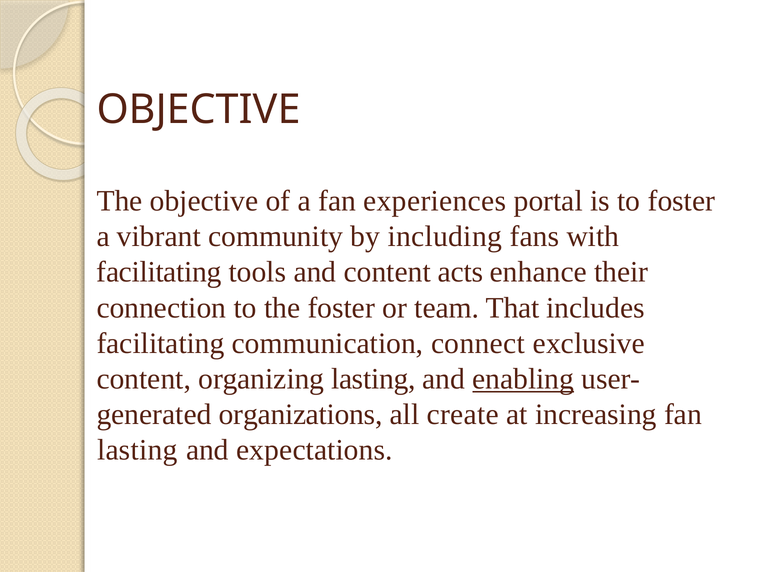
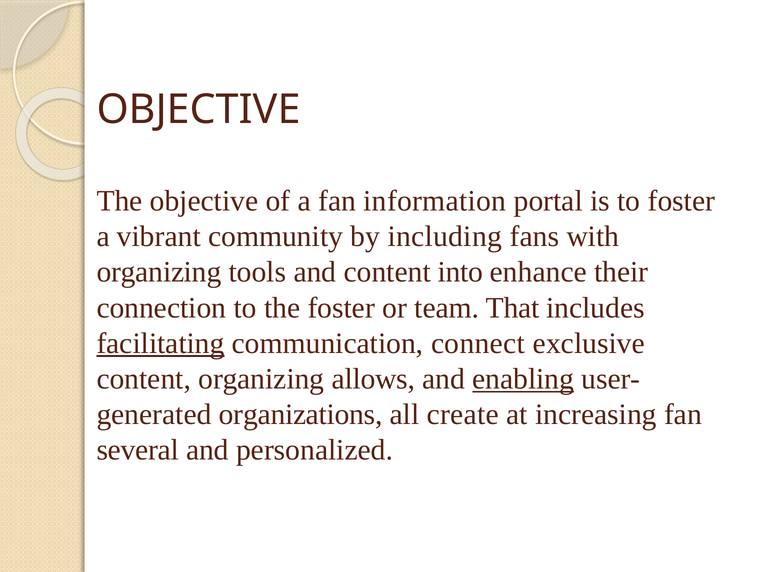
experiences: experiences -> information
facilitating at (159, 272): facilitating -> organizing
acts: acts -> into
facilitating at (161, 343) underline: none -> present
organizing lasting: lasting -> allows
lasting at (137, 450): lasting -> several
expectations: expectations -> personalized
